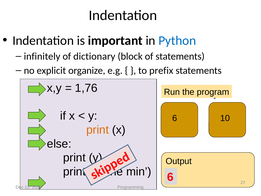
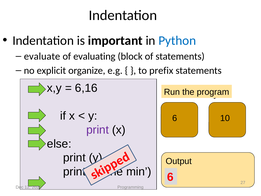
infinitely: infinitely -> evaluate
dictionary: dictionary -> evaluating
1,76: 1,76 -> 6,16
print at (98, 130) colour: orange -> purple
